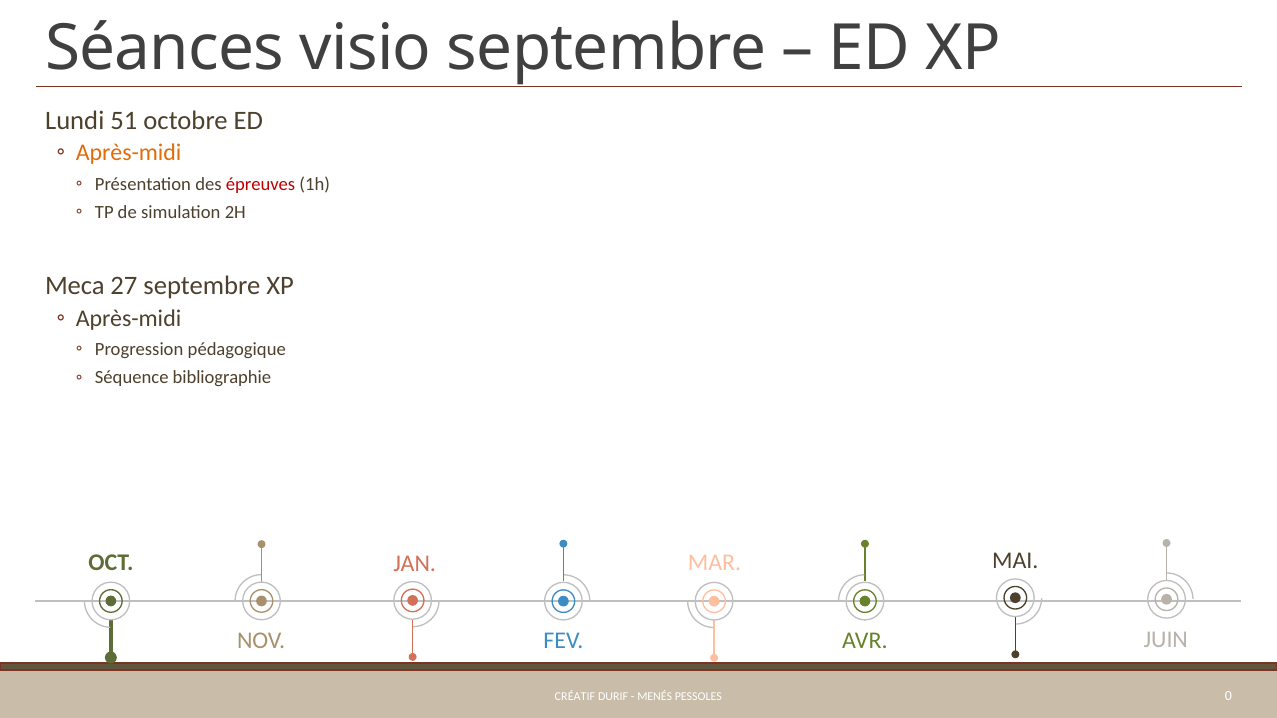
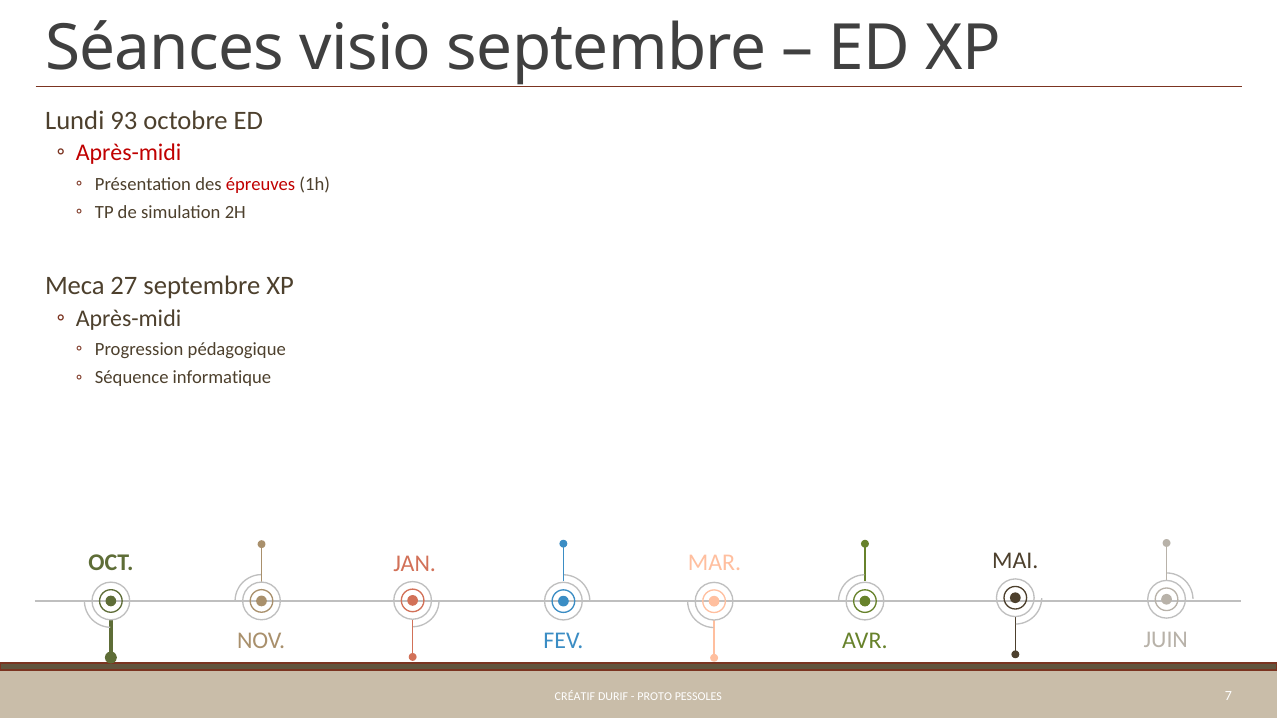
51: 51 -> 93
Après-midi at (129, 153) colour: orange -> red
bibliographie: bibliographie -> informatique
MENÉS: MENÉS -> PROTO
0: 0 -> 7
